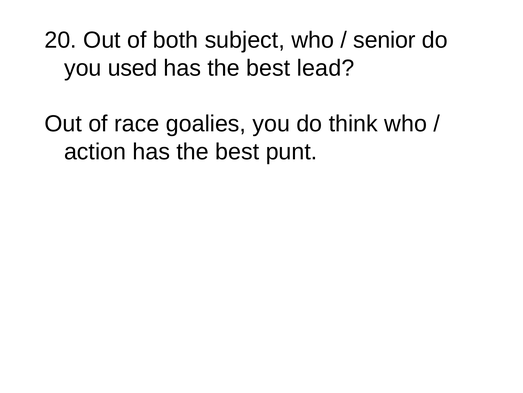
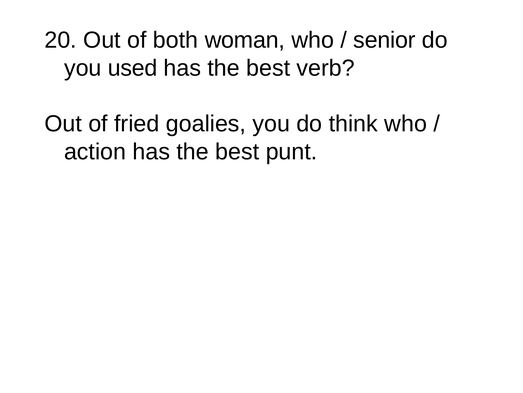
subject: subject -> woman
lead: lead -> verb
race: race -> fried
